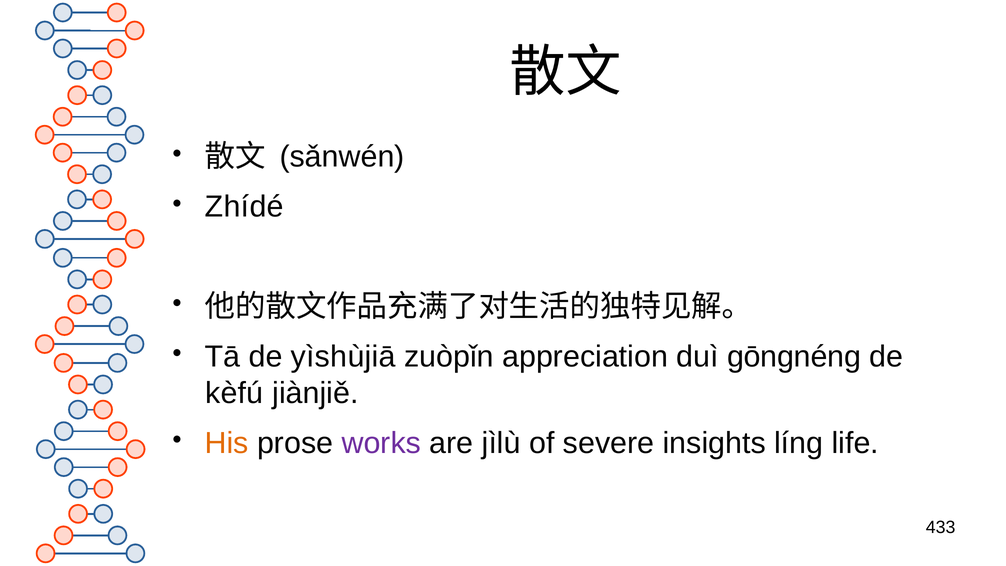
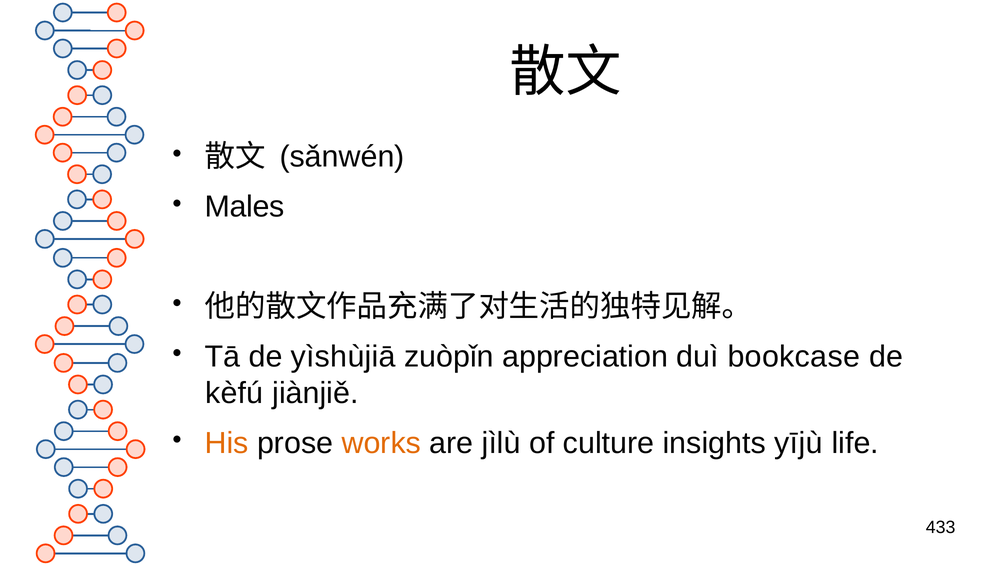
Zhídé: Zhídé -> Males
gōngnéng: gōngnéng -> bookcase
works colour: purple -> orange
severe: severe -> culture
líng: líng -> yījù
